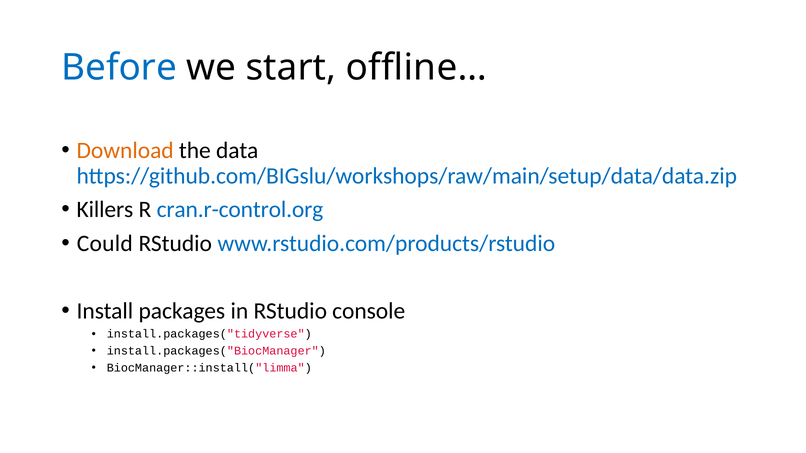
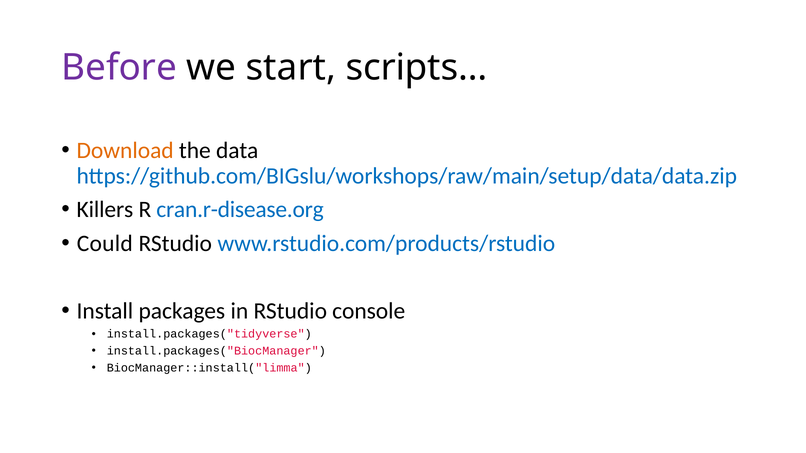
Before colour: blue -> purple
offline…: offline… -> scripts…
cran.r-control.org: cran.r-control.org -> cran.r-disease.org
